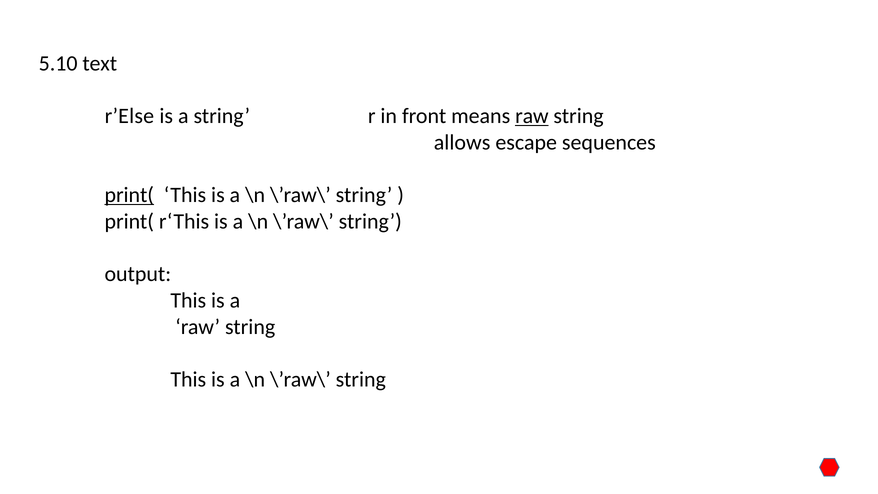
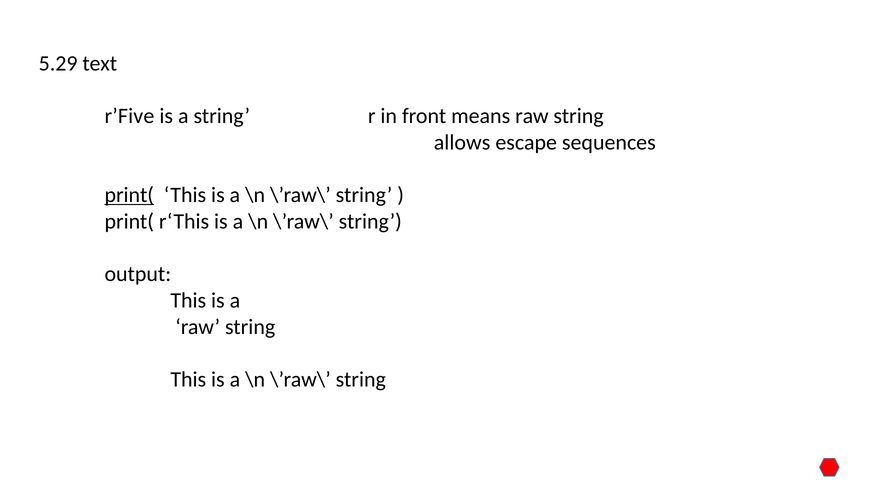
5.10: 5.10 -> 5.29
r’Else: r’Else -> r’Five
raw at (532, 116) underline: present -> none
